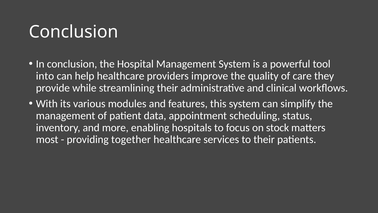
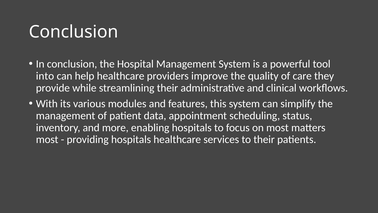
on stock: stock -> most
providing together: together -> hospitals
